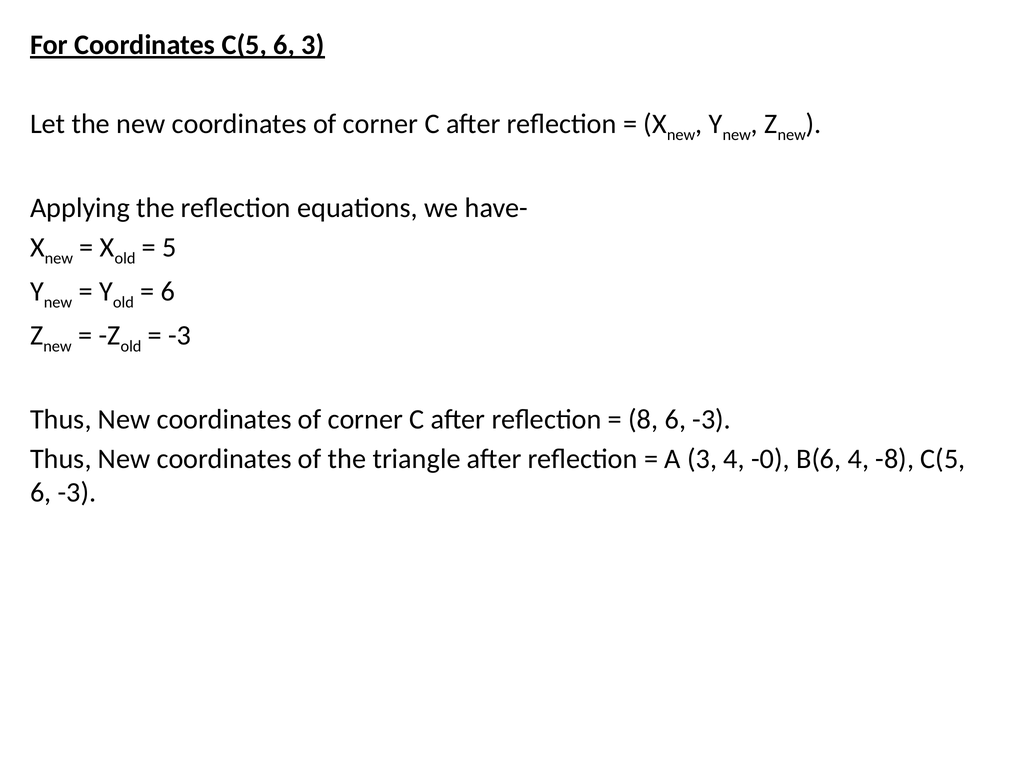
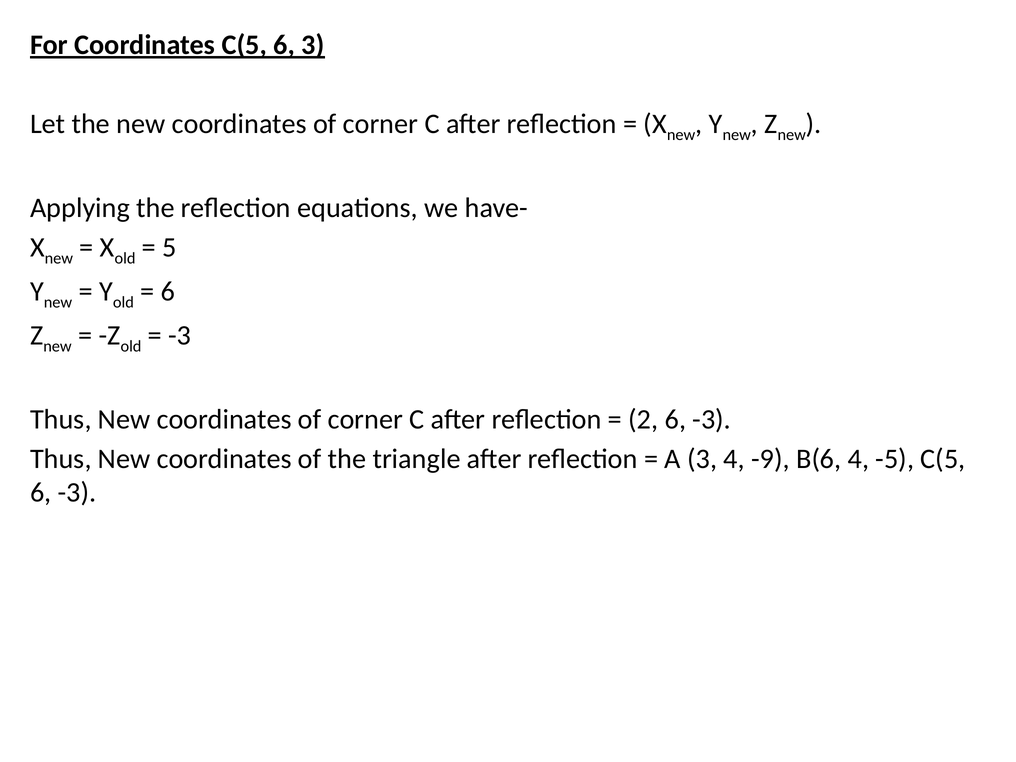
8: 8 -> 2
-0: -0 -> -9
-8: -8 -> -5
